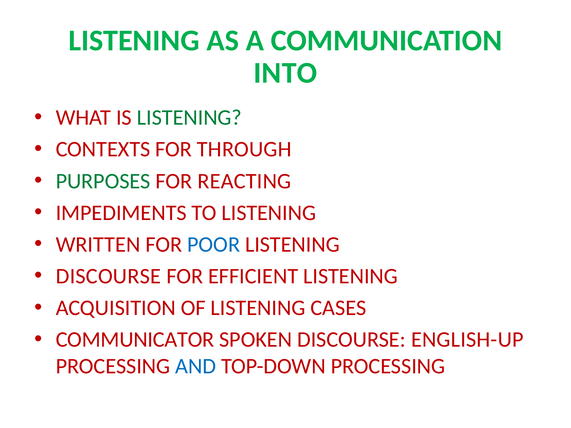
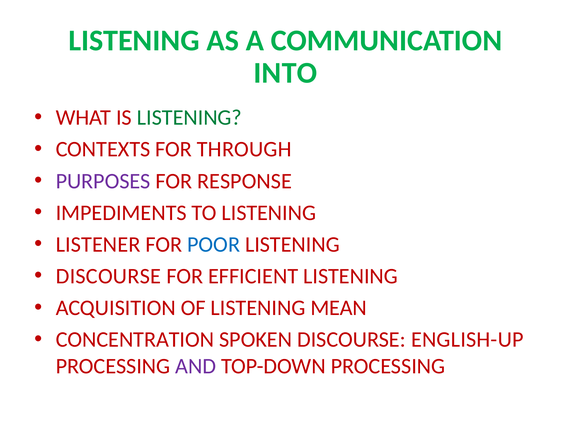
PURPOSES colour: green -> purple
REACTING: REACTING -> RESPONSE
WRITTEN: WRITTEN -> LISTENER
CASES: CASES -> MEAN
COMMUNICATOR: COMMUNICATOR -> CONCENTRATION
AND colour: blue -> purple
